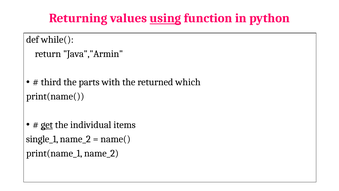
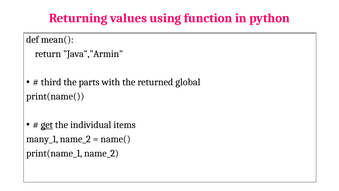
using underline: present -> none
while(: while( -> mean(
which: which -> global
single_1: single_1 -> many_1
